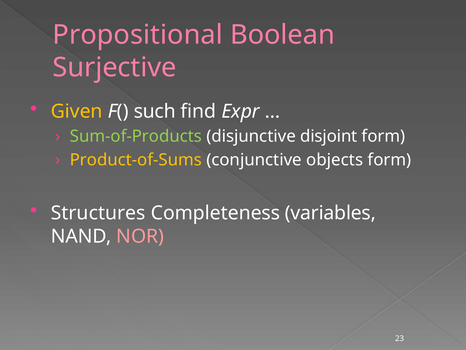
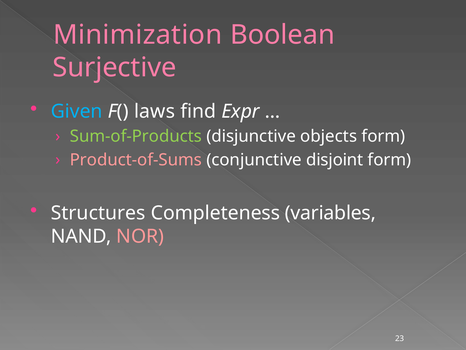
Propositional: Propositional -> Minimization
Given colour: yellow -> light blue
such: such -> laws
disjoint: disjoint -> objects
Product-of-Sums colour: yellow -> pink
objects: objects -> disjoint
